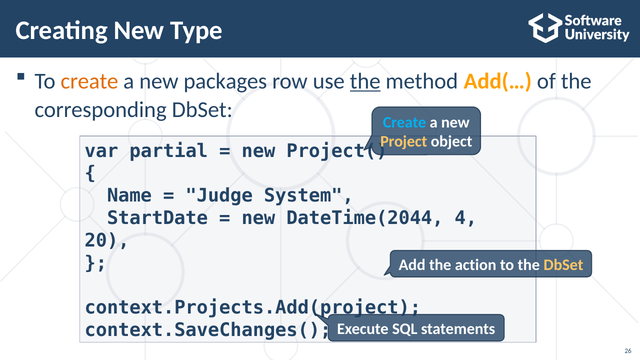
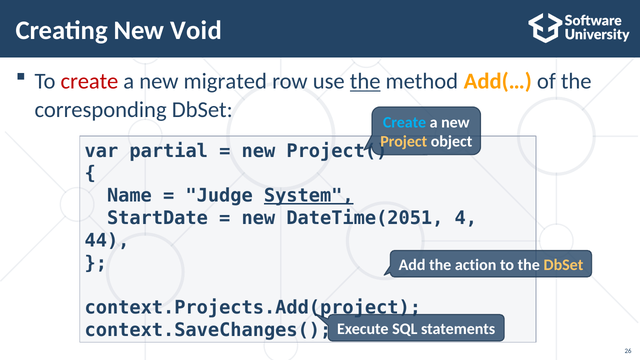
Type: Type -> Void
create at (89, 81) colour: orange -> red
packages: packages -> migrated
System underline: none -> present
DateTime(2044: DateTime(2044 -> DateTime(2051
20: 20 -> 44
